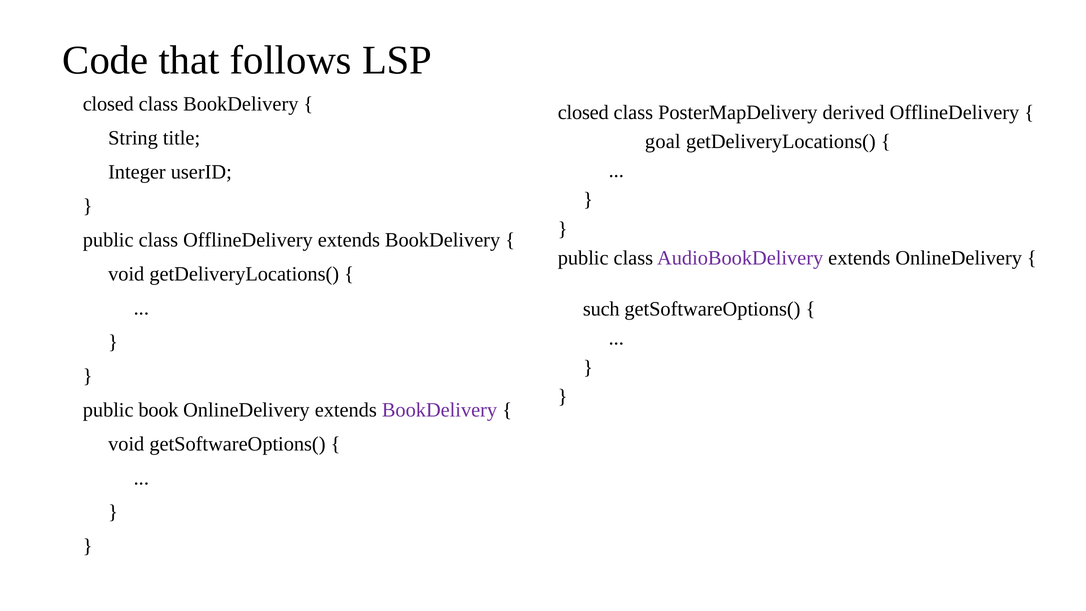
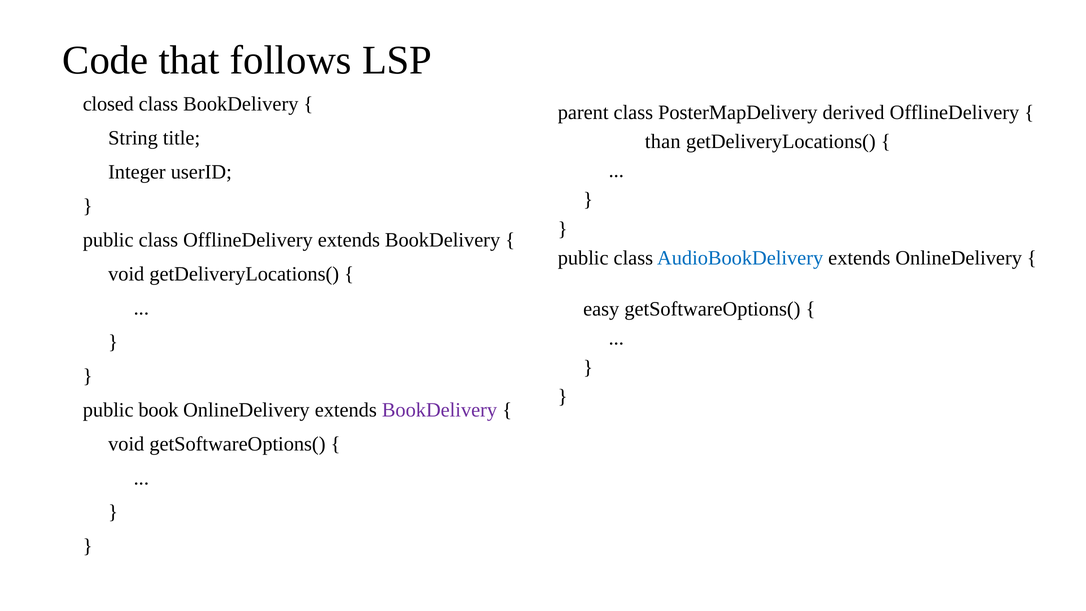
closed at (583, 112): closed -> parent
goal: goal -> than
AudioBookDelivery colour: purple -> blue
such: such -> easy
